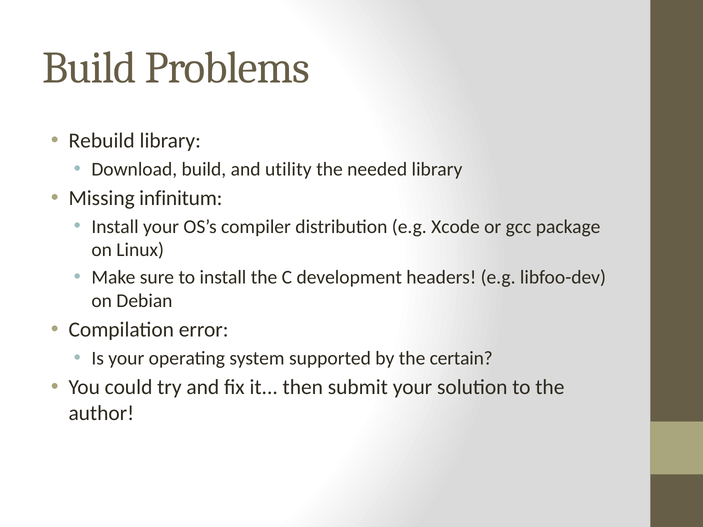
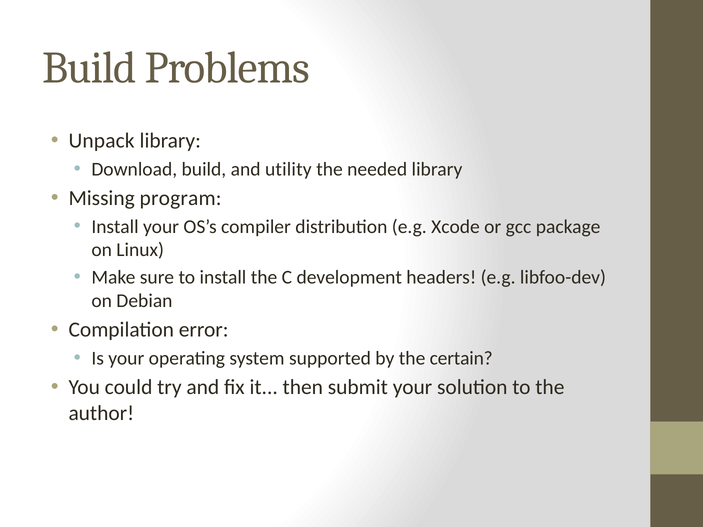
Rebuild: Rebuild -> Unpack
infinitum: infinitum -> program
